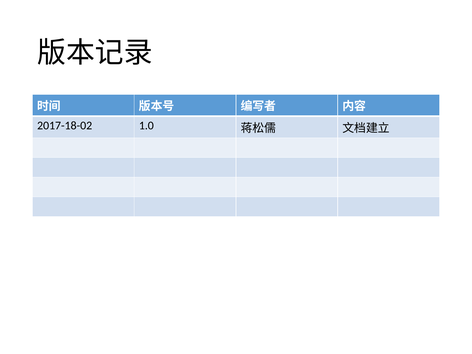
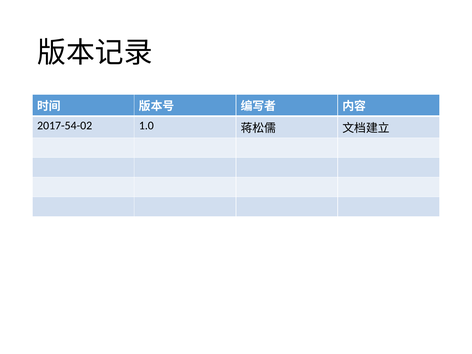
2017-18-02: 2017-18-02 -> 2017-54-02
